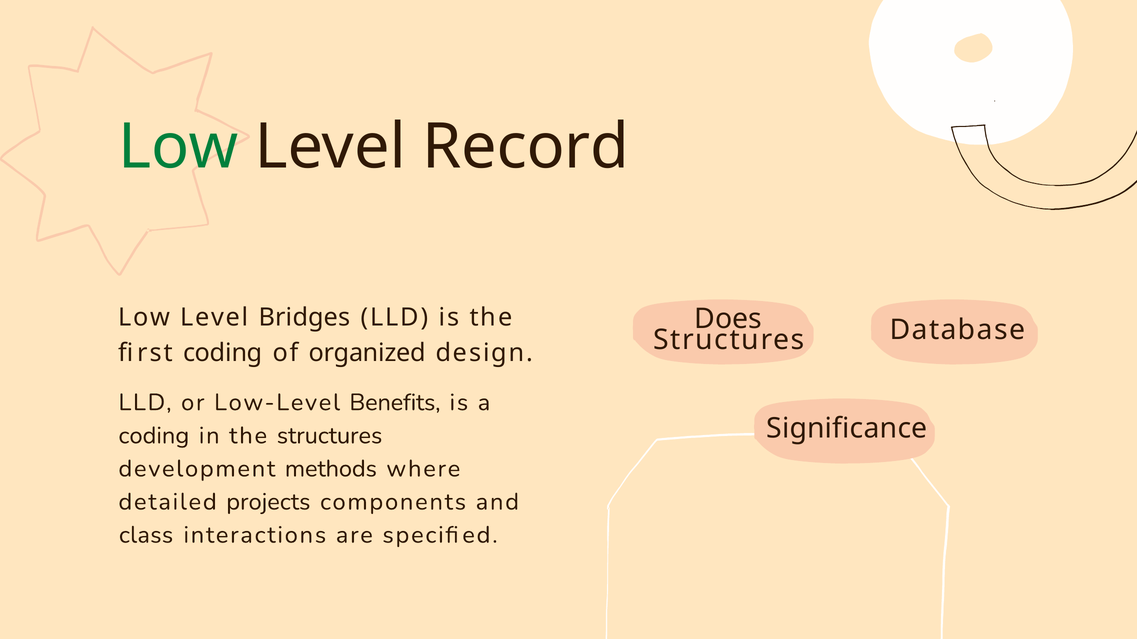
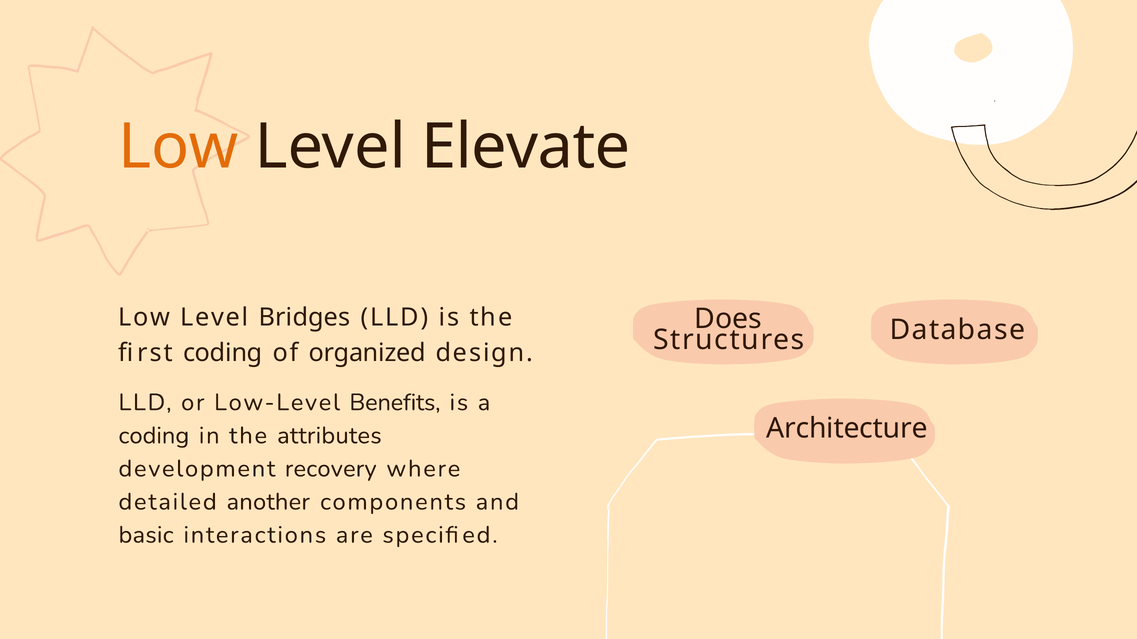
Low at (179, 147) colour: green -> orange
Record: Record -> Elevate
Significance: Significance -> Architecture
the structures: structures -> attributes
methods: methods -> recovery
projects: projects -> another
class: class -> basic
